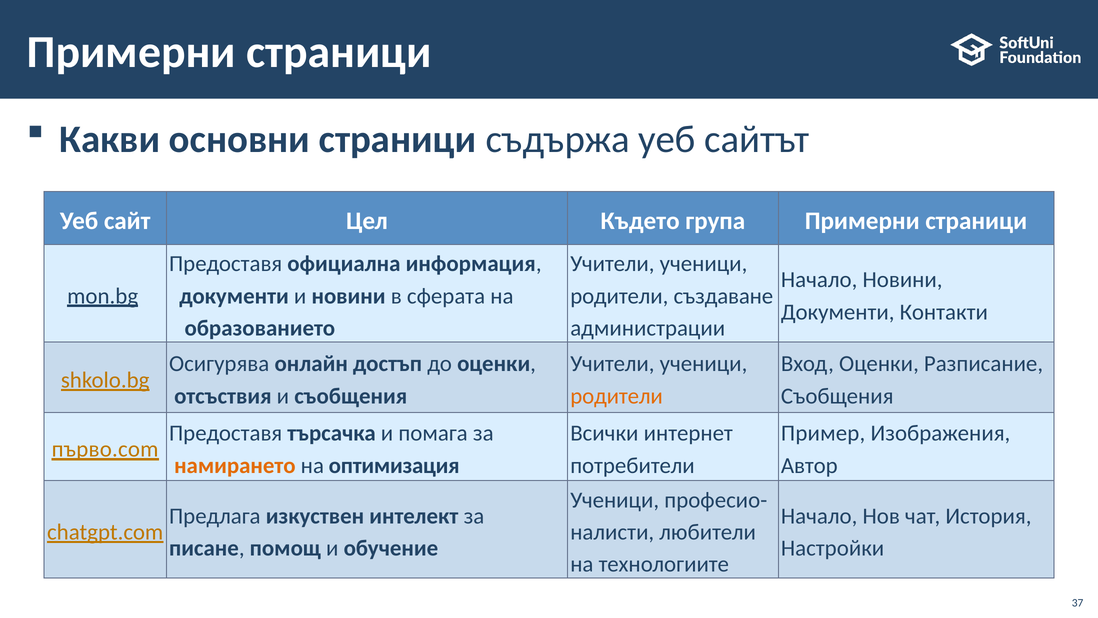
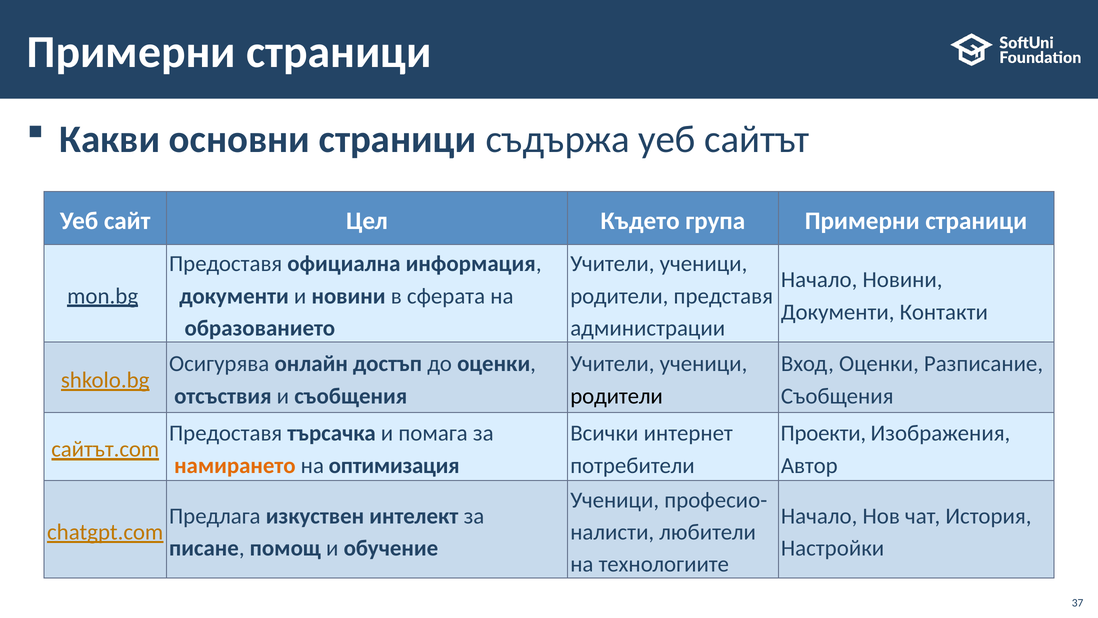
създаване: създаване -> представя
родители at (617, 396) colour: orange -> black
Пример: Пример -> Проекти
първо.com: първо.com -> сайтът.com
